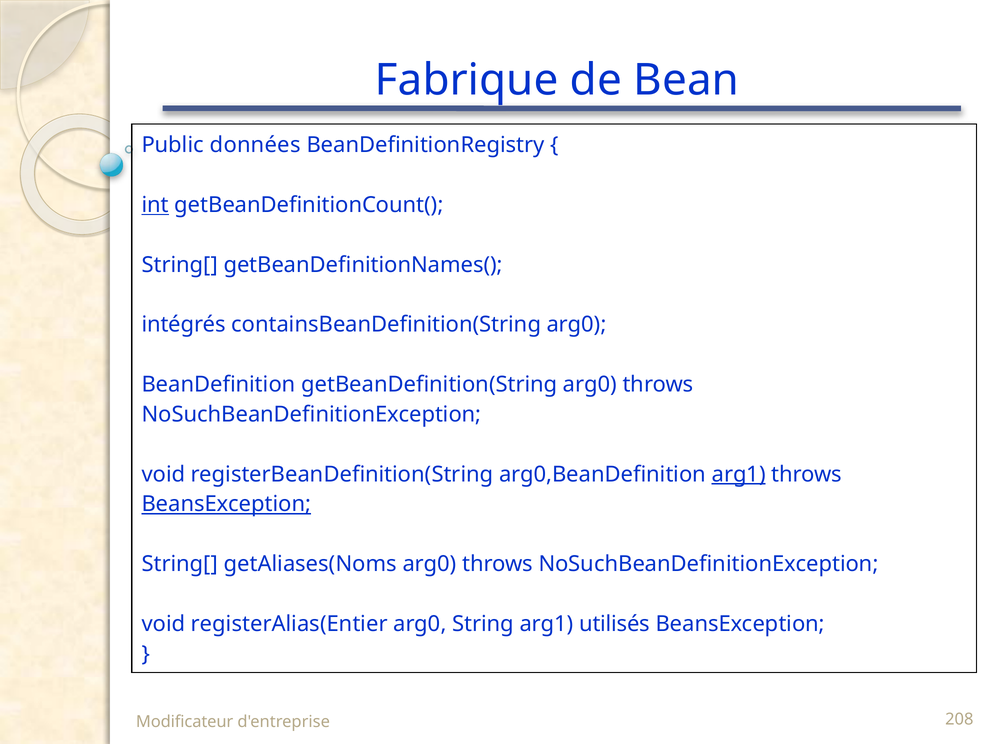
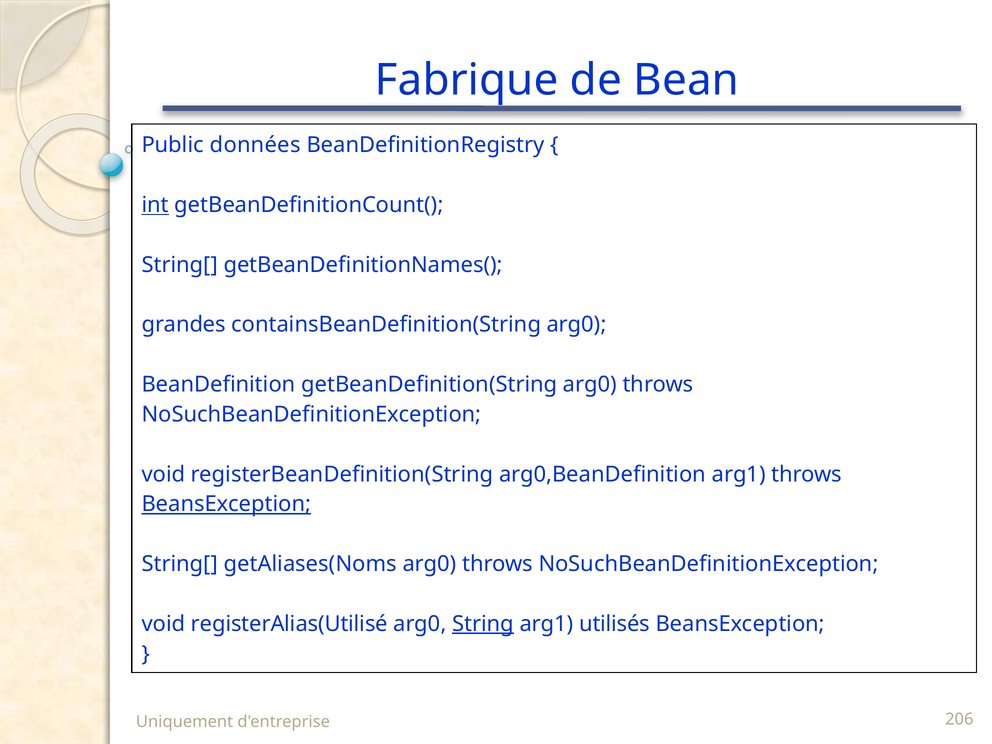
intégrés: intégrés -> grandes
arg1 at (739, 474) underline: present -> none
registerAlias(Entier: registerAlias(Entier -> registerAlias(Utilisé
String underline: none -> present
Modificateur: Modificateur -> Uniquement
208: 208 -> 206
